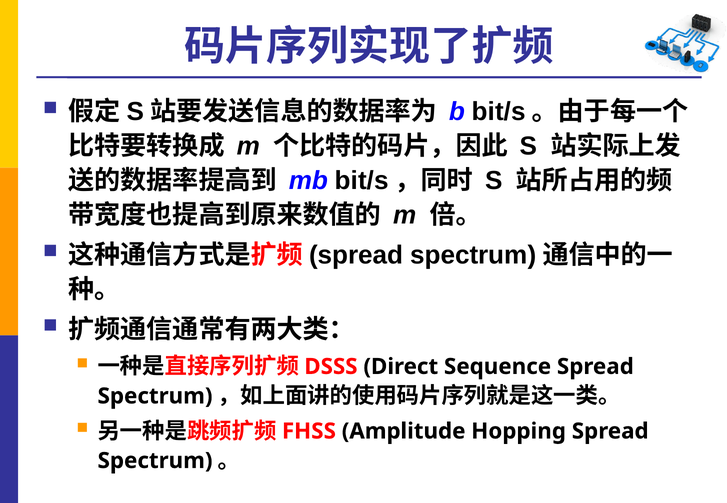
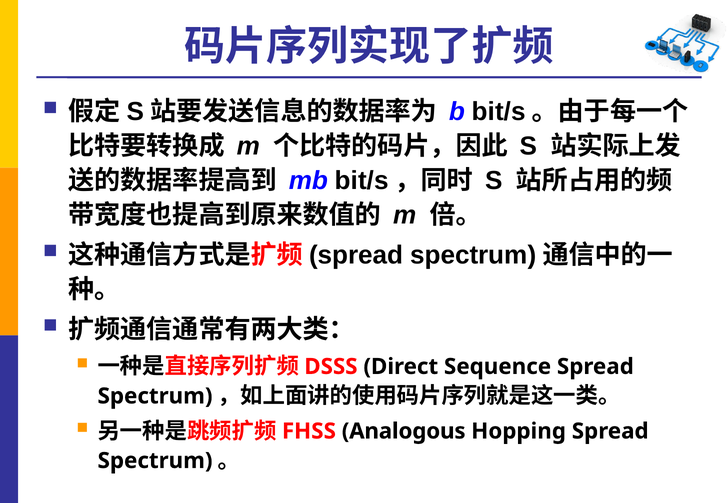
Amplitude: Amplitude -> Analogous
